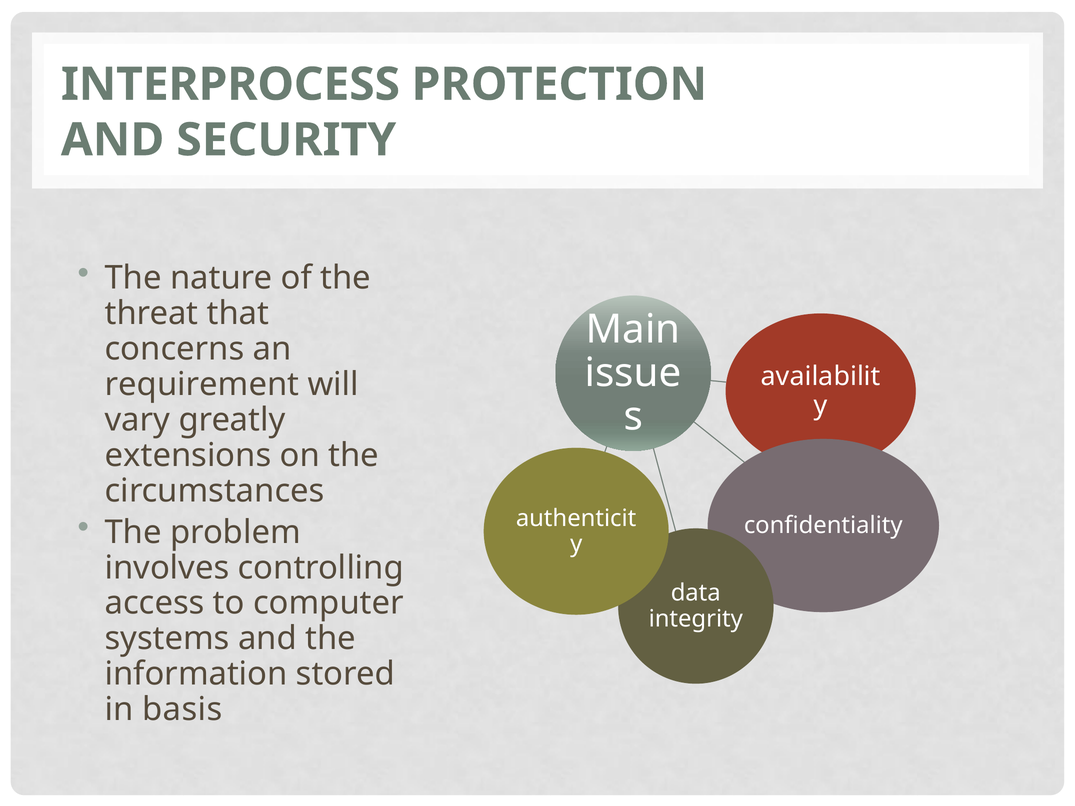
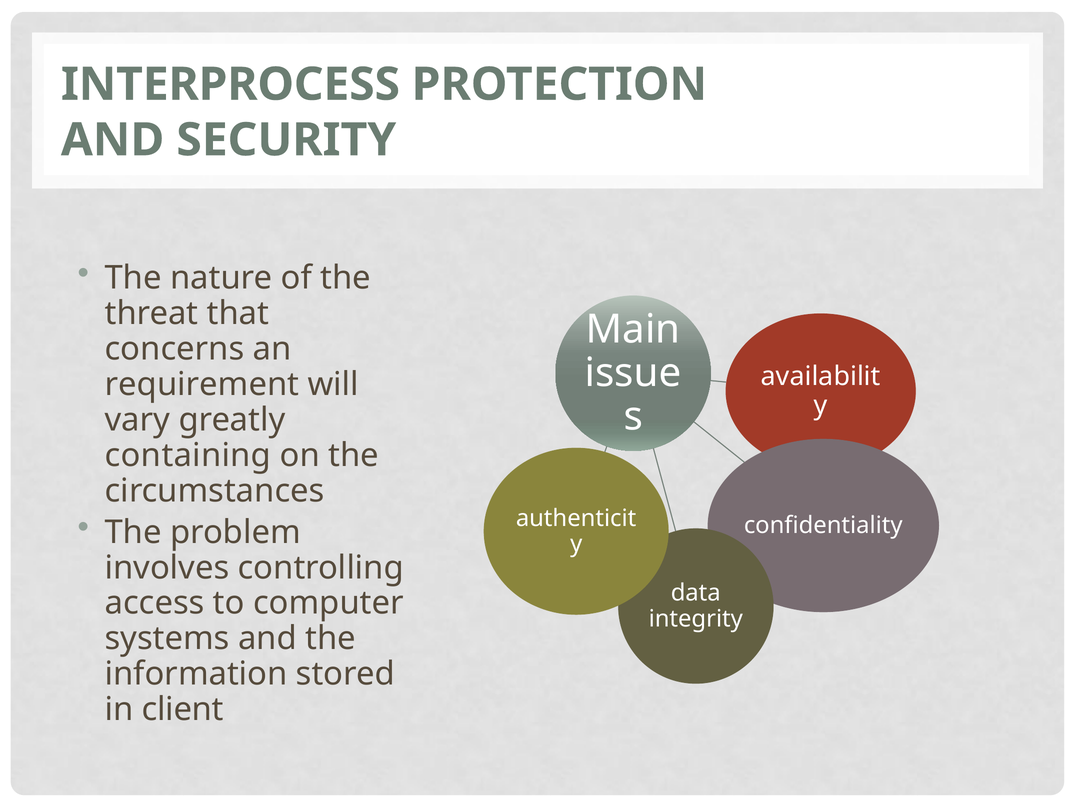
extensions: extensions -> containing
basis: basis -> client
